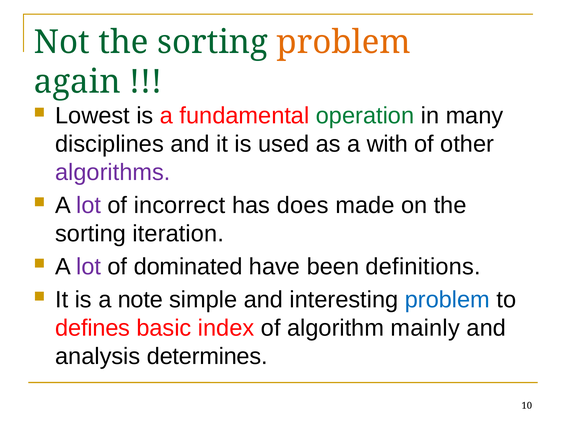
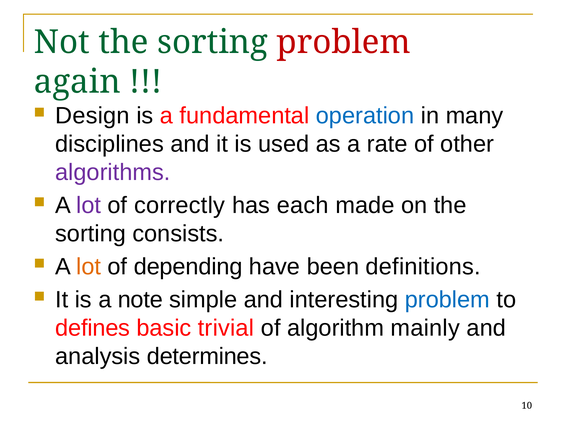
problem at (344, 42) colour: orange -> red
Lowest: Lowest -> Design
operation colour: green -> blue
with: with -> rate
incorrect: incorrect -> correctly
does: does -> each
iteration: iteration -> consists
lot at (89, 266) colour: purple -> orange
dominated: dominated -> depending
index: index -> trivial
